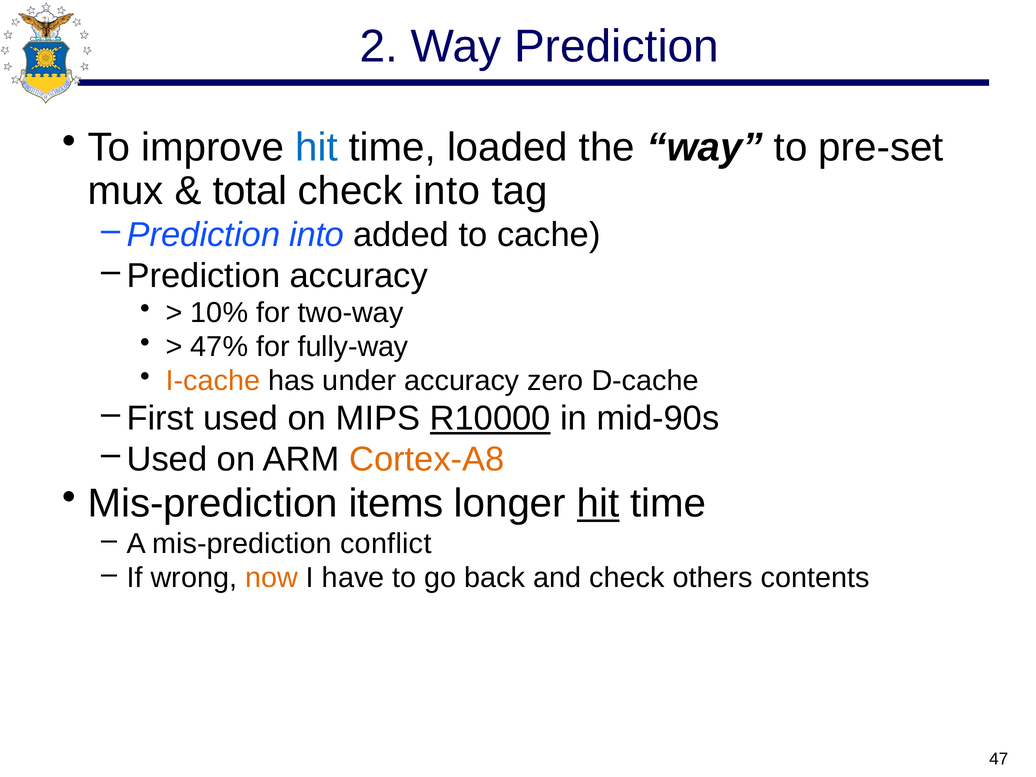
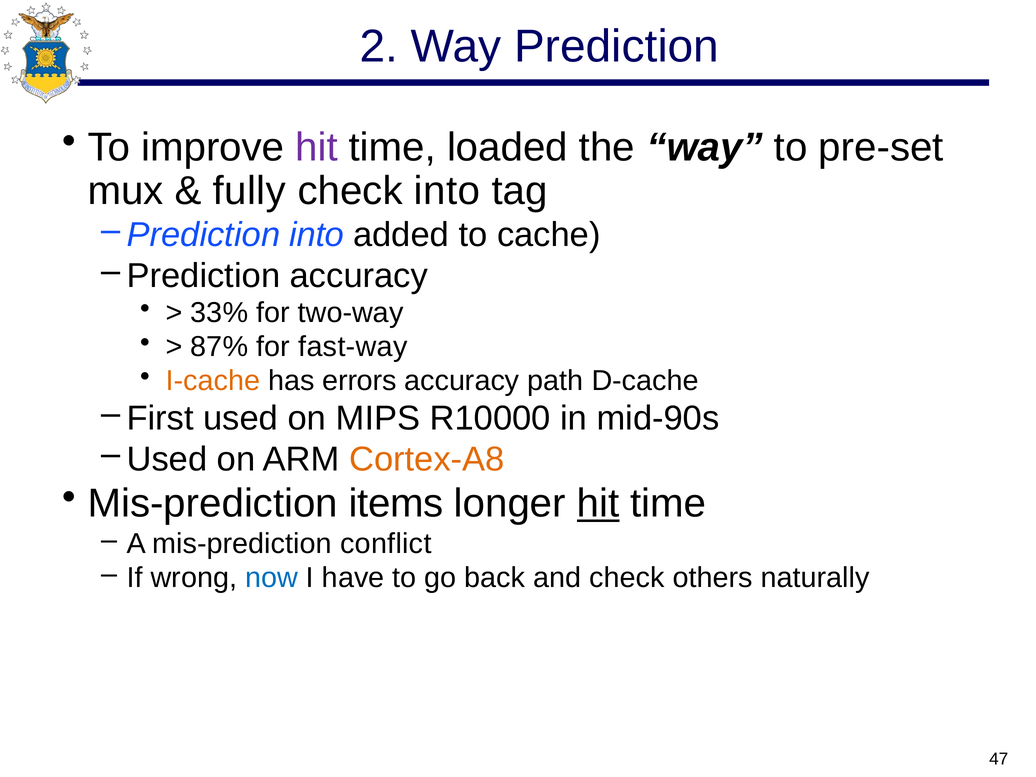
hit at (317, 148) colour: blue -> purple
total: total -> fully
10%: 10% -> 33%
47%: 47% -> 87%
fully-way: fully-way -> fast-way
under: under -> errors
zero: zero -> path
R10000 underline: present -> none
now colour: orange -> blue
contents: contents -> naturally
